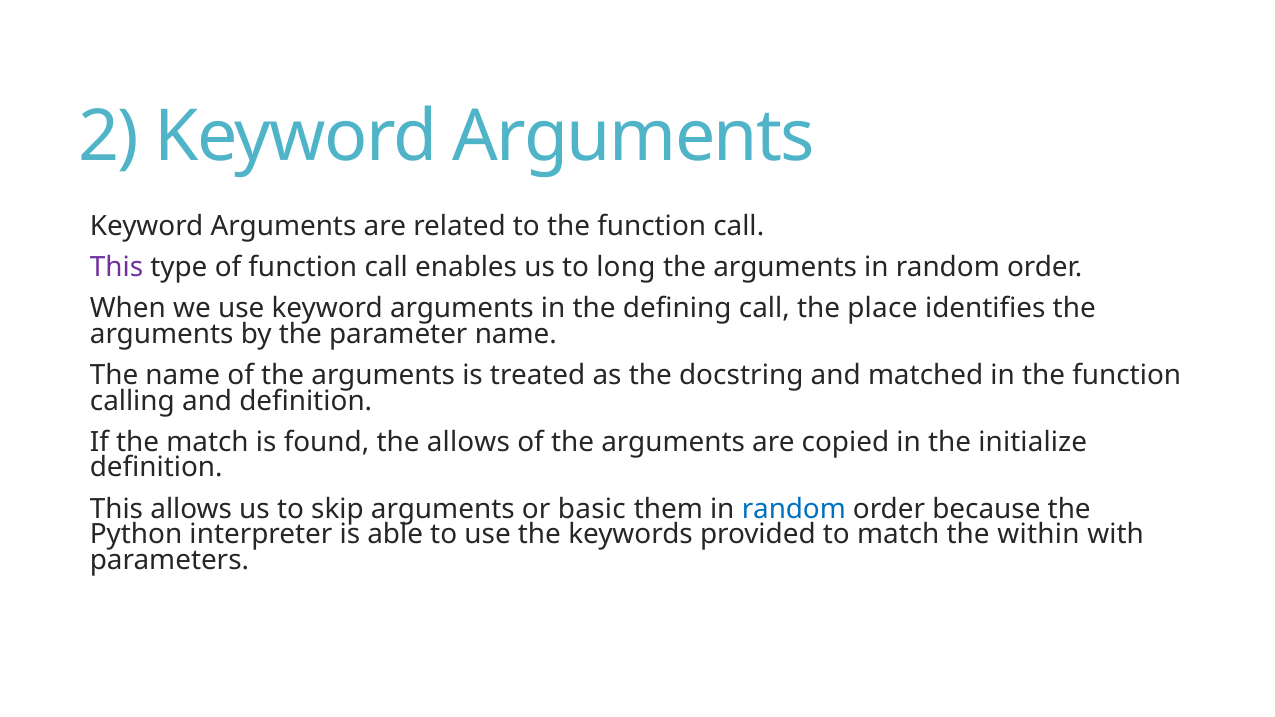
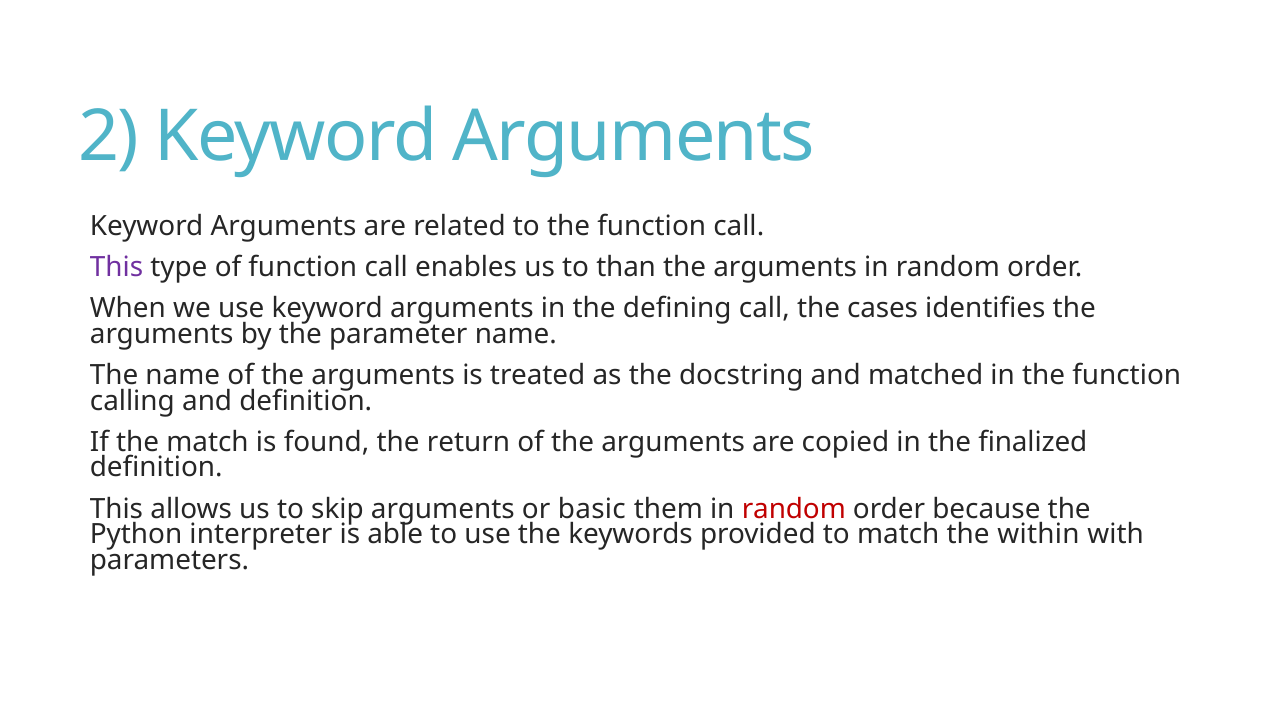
long: long -> than
place: place -> cases
the allows: allows -> return
initialize: initialize -> finalized
random at (794, 509) colour: blue -> red
